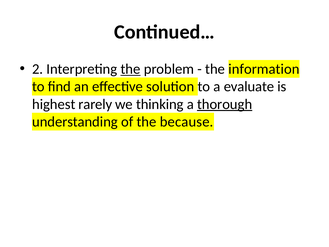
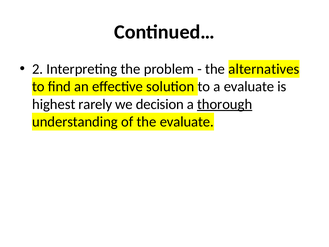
the at (131, 69) underline: present -> none
information: information -> alternatives
thinking: thinking -> decision
the because: because -> evaluate
